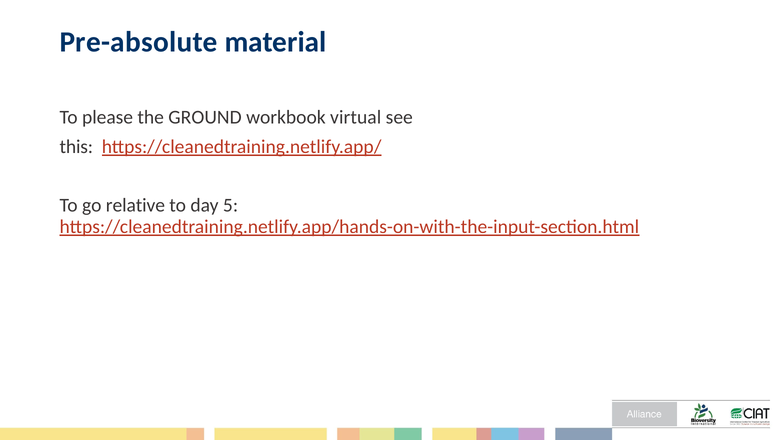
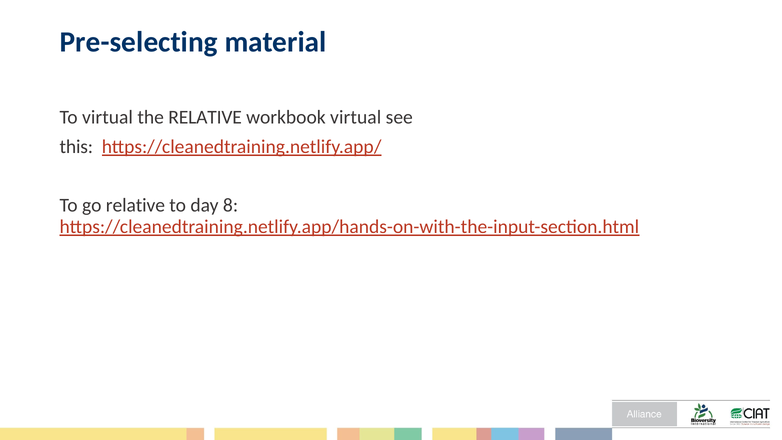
Pre-absolute: Pre-absolute -> Pre-selecting
To please: please -> virtual
the GROUND: GROUND -> RELATIVE
5: 5 -> 8
